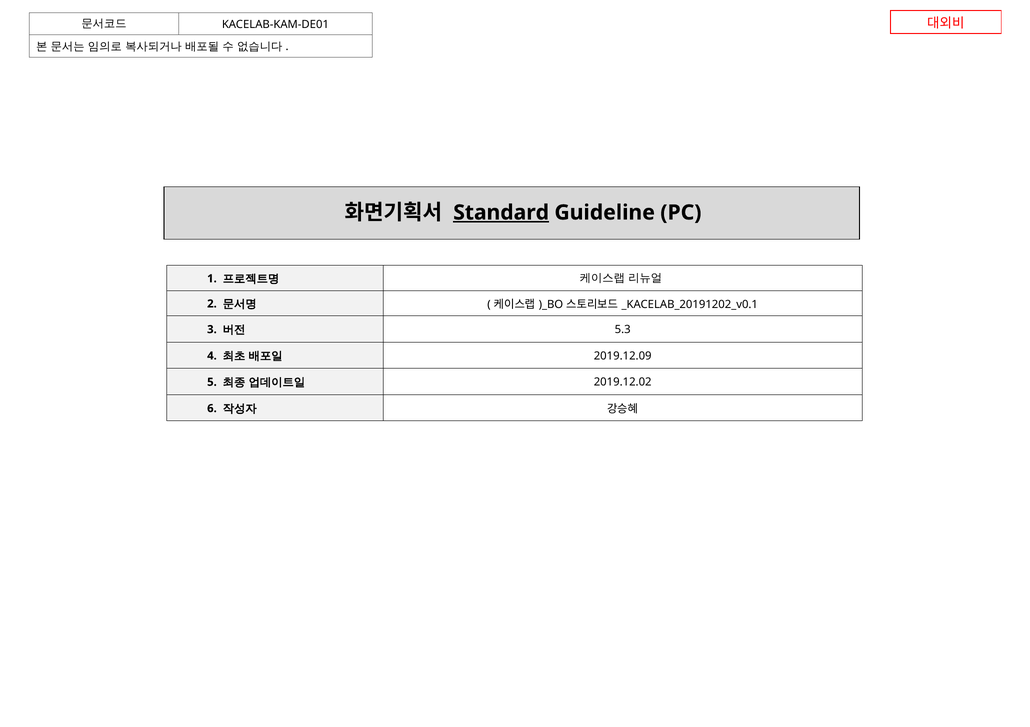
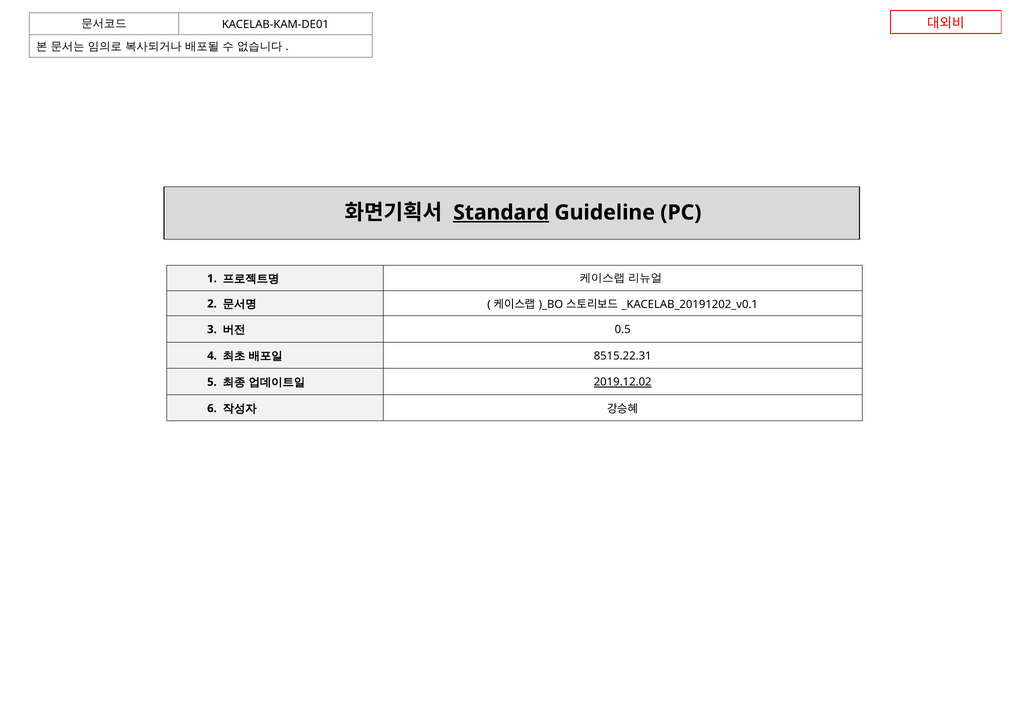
5.3: 5.3 -> 0.5
2019.12.09: 2019.12.09 -> 8515.22.31
2019.12.02 underline: none -> present
